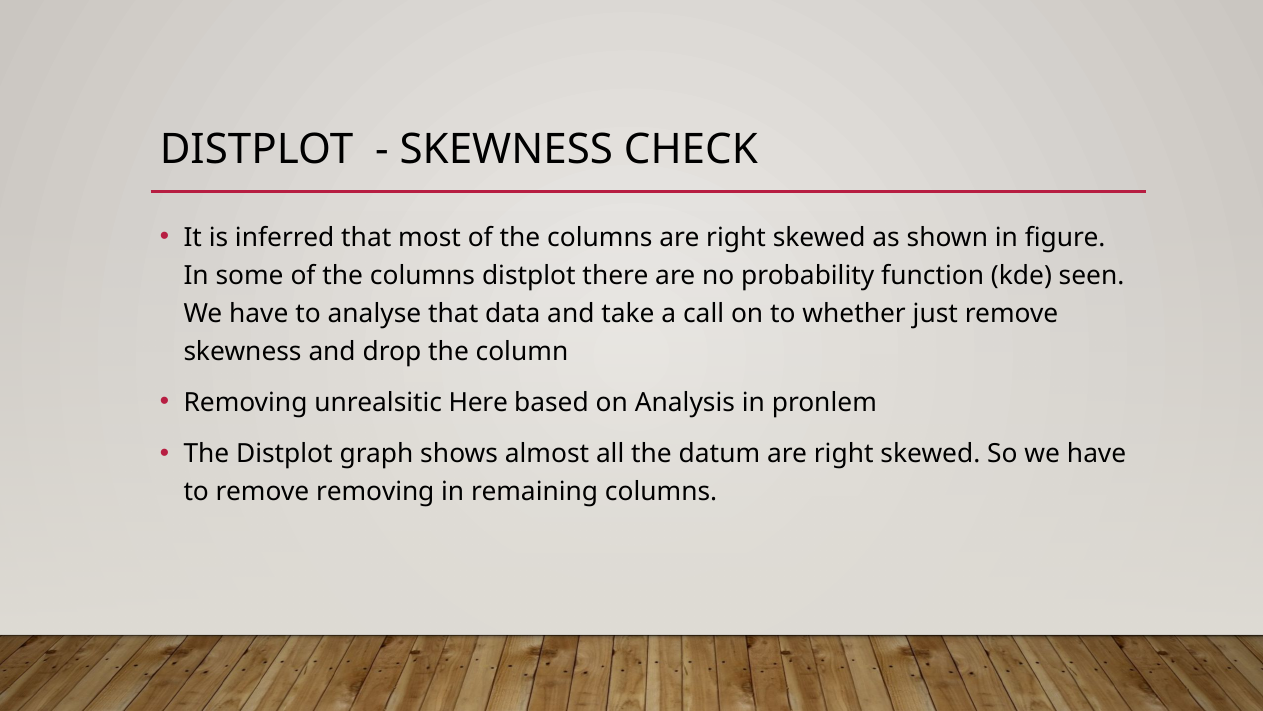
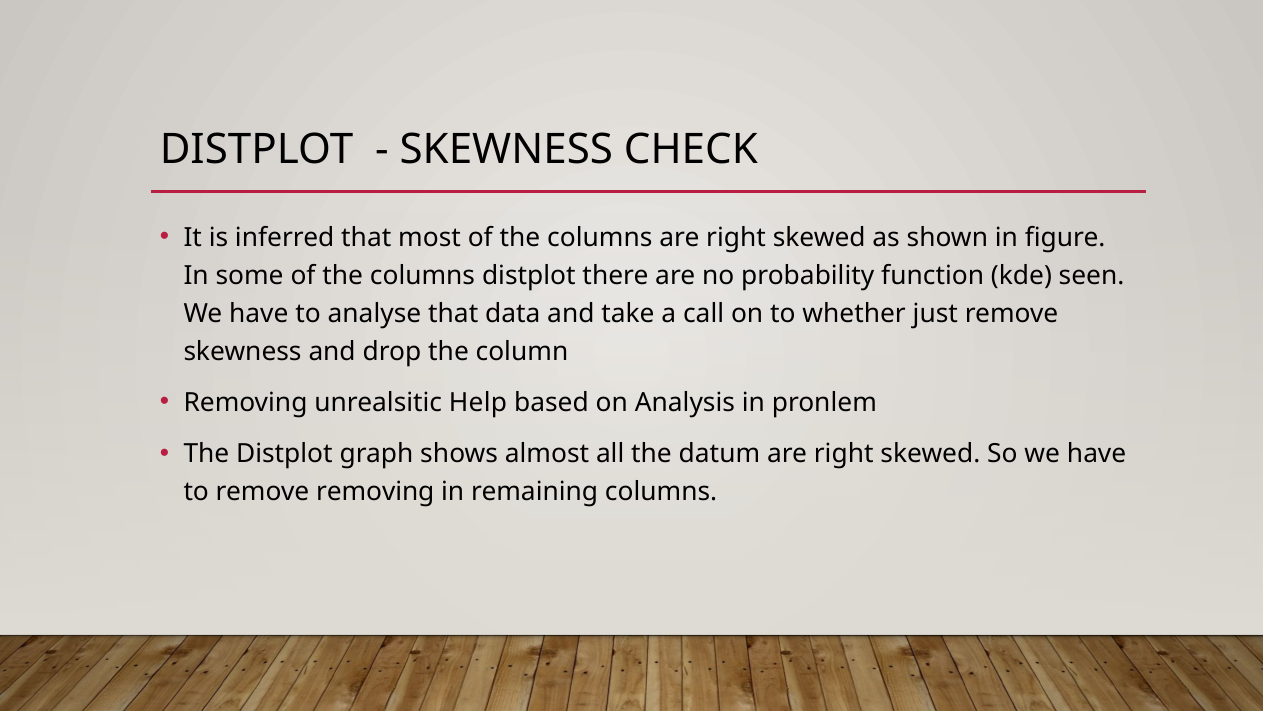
Here: Here -> Help
